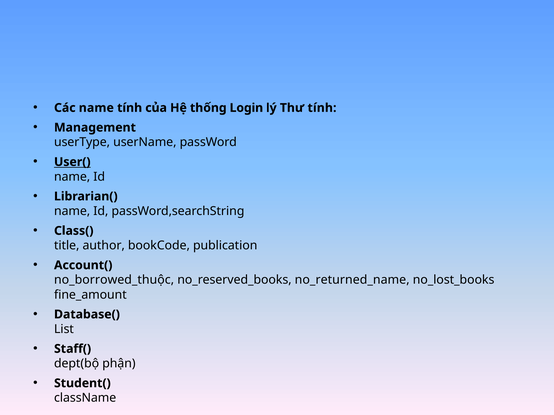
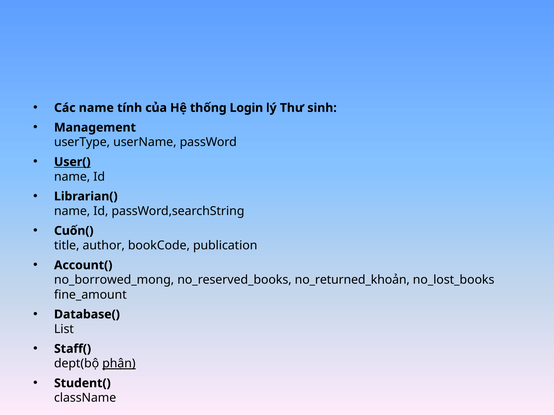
Thư tính: tính -> sinh
Class(: Class( -> Cuốn(
no_borrowed_thuộc: no_borrowed_thuộc -> no_borrowed_mong
no_returned_name: no_returned_name -> no_returned_khoản
phận underline: none -> present
